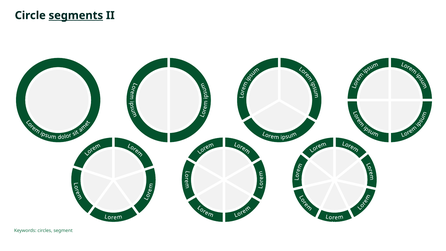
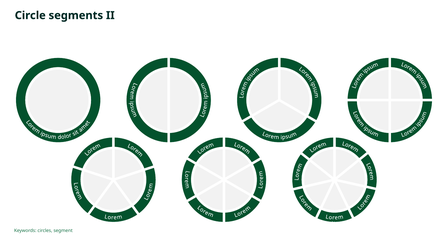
segments underline: present -> none
